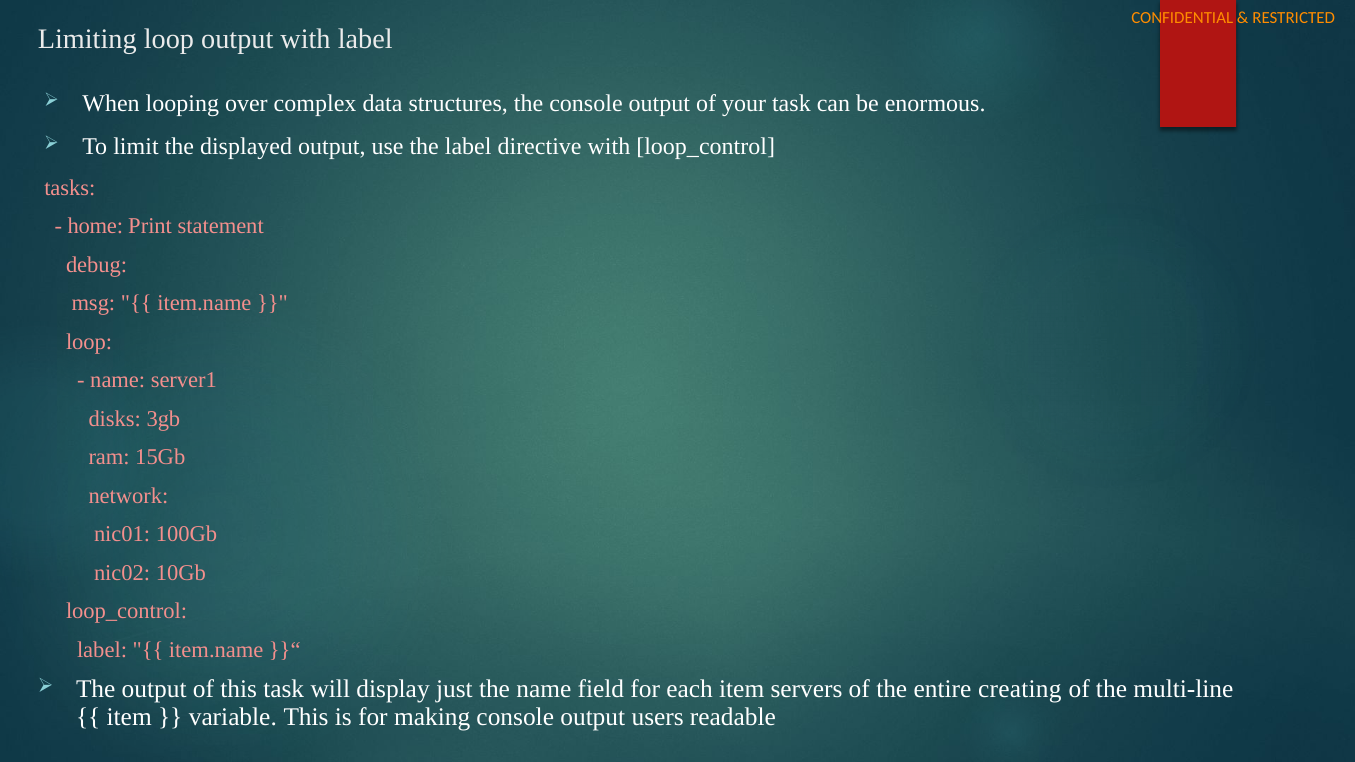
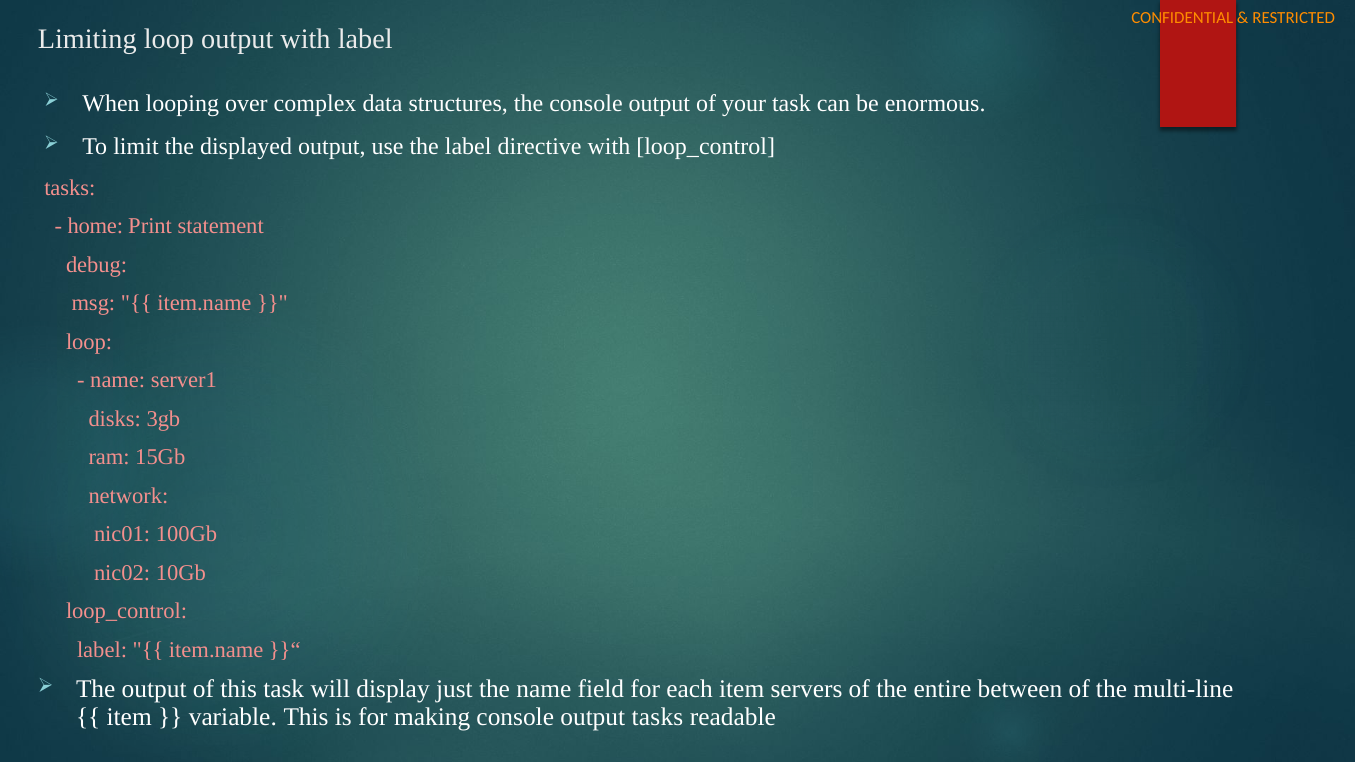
creating: creating -> between
output users: users -> tasks
